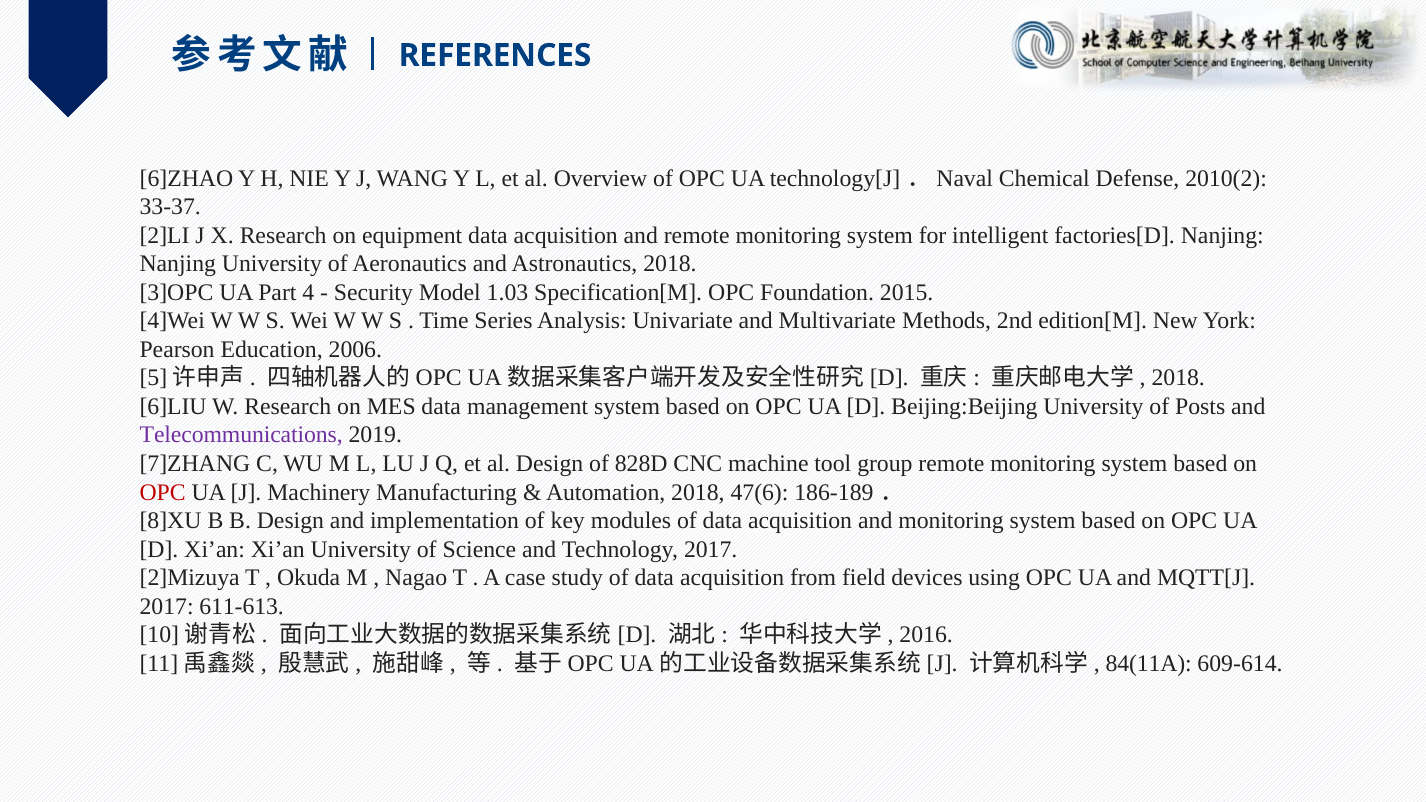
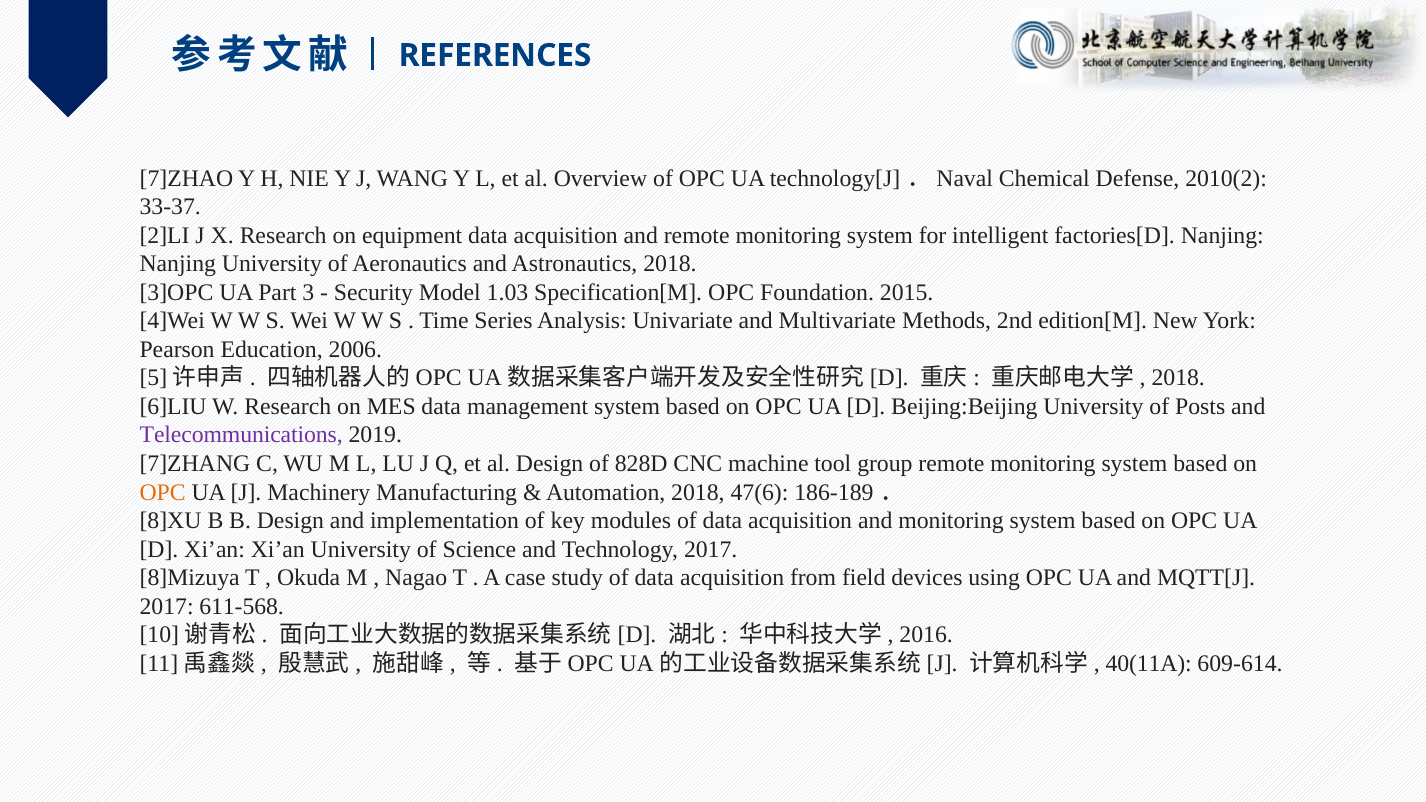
6]ZHAO: 6]ZHAO -> 7]ZHAO
4: 4 -> 3
OPC at (163, 492) colour: red -> orange
2]Mizuya: 2]Mizuya -> 8]Mizuya
611-613: 611-613 -> 611-568
84(11A: 84(11A -> 40(11A
